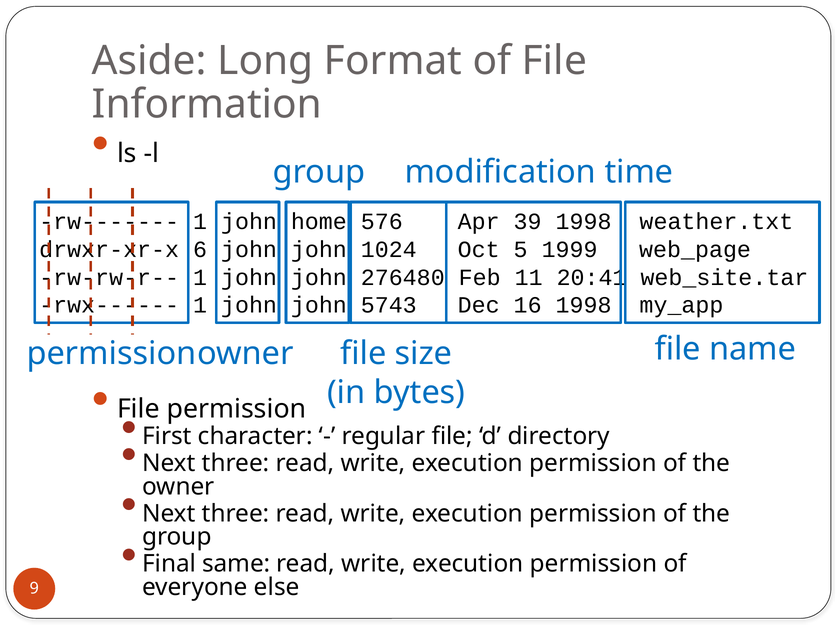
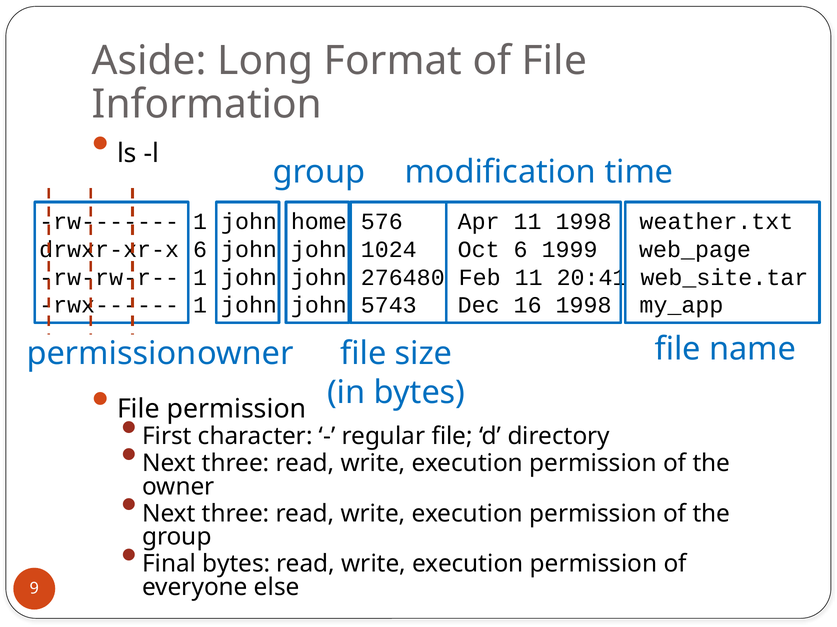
Apr 39: 39 -> 11
Oct 5: 5 -> 6
Final same: same -> bytes
